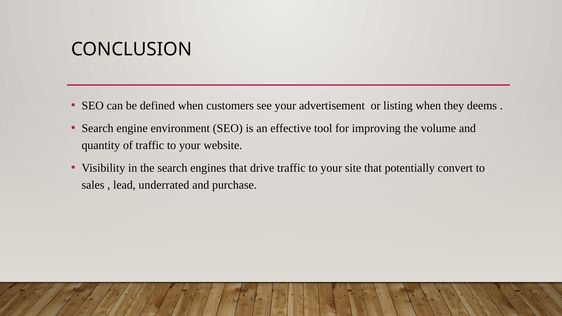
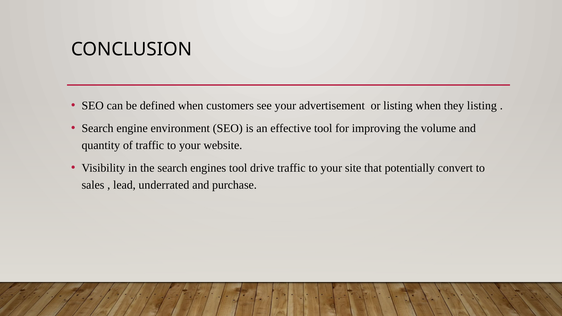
they deems: deems -> listing
engines that: that -> tool
